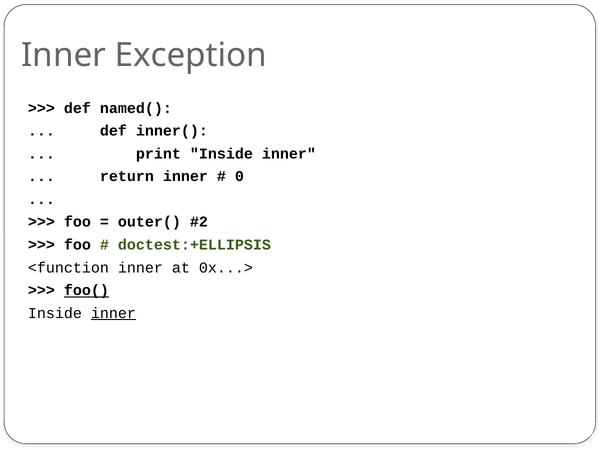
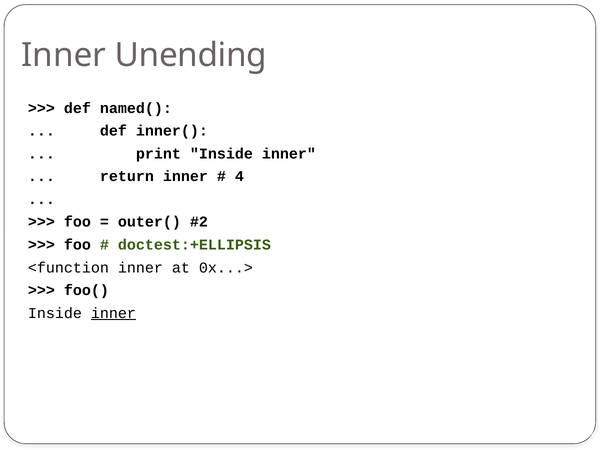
Exception: Exception -> Unending
0: 0 -> 4
foo( underline: present -> none
